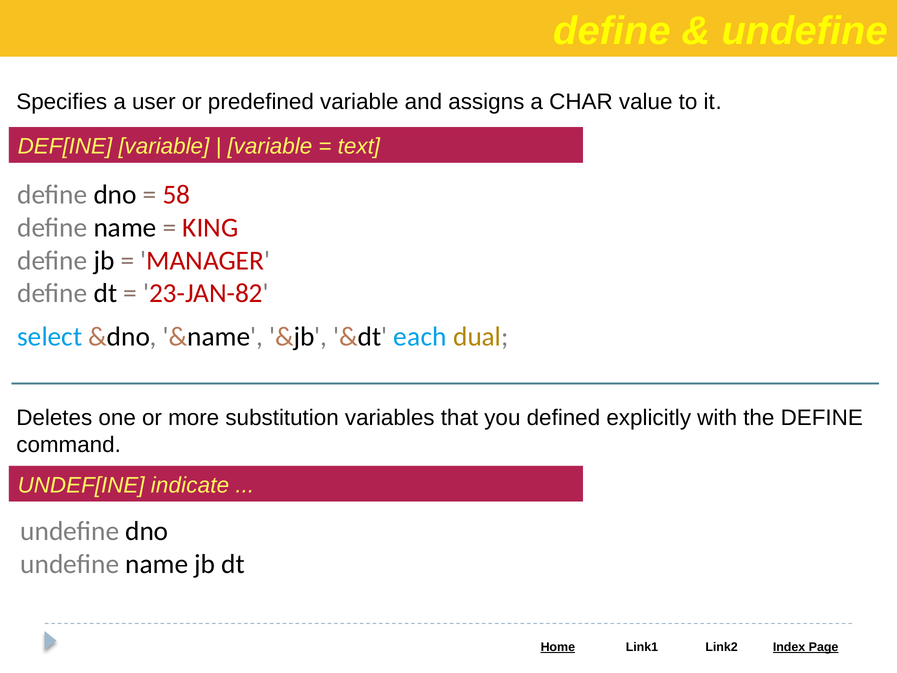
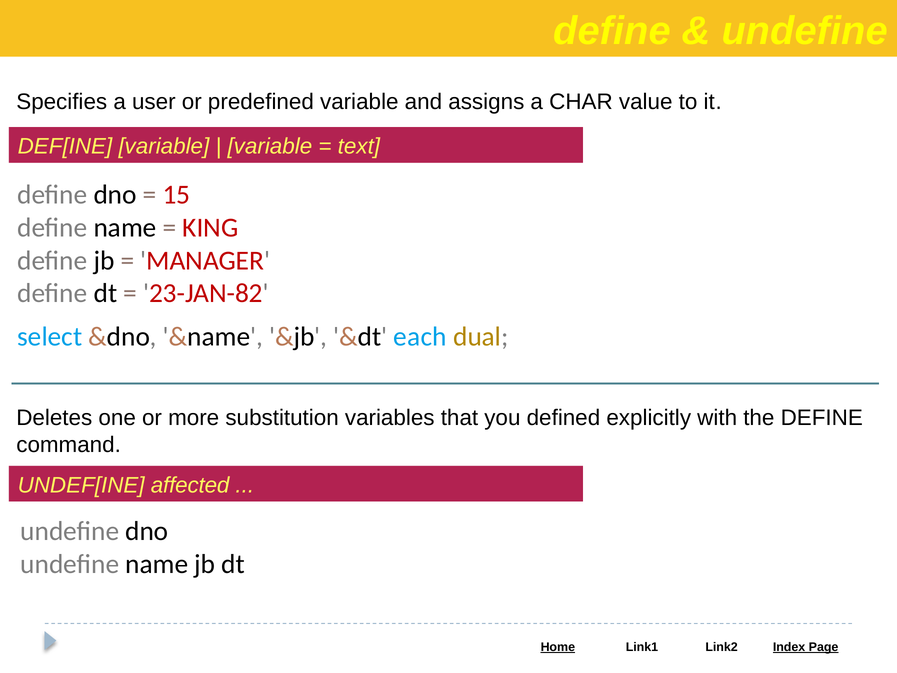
58: 58 -> 15
indicate: indicate -> affected
